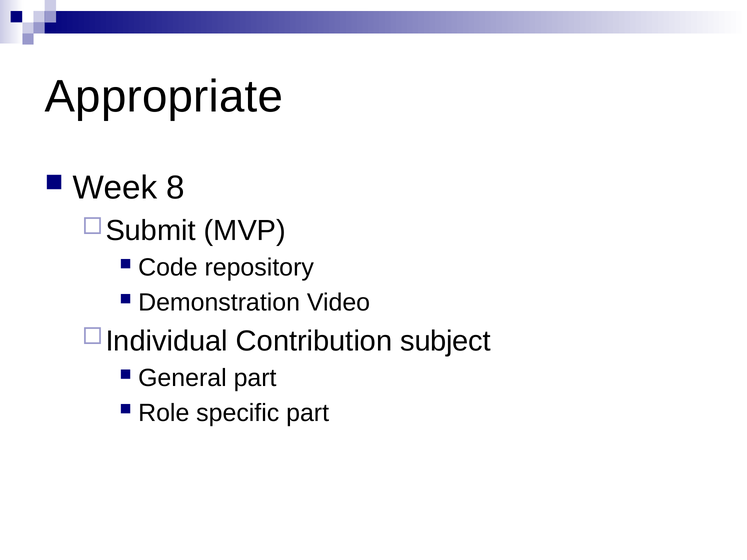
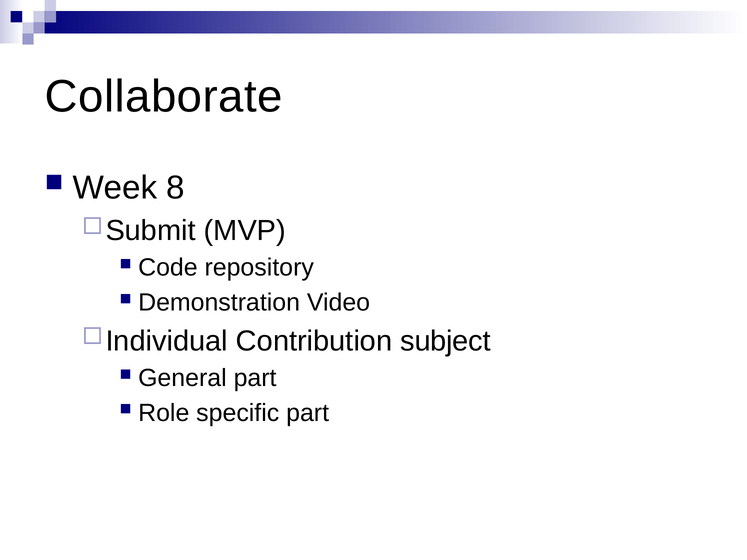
Appropriate: Appropriate -> Collaborate
